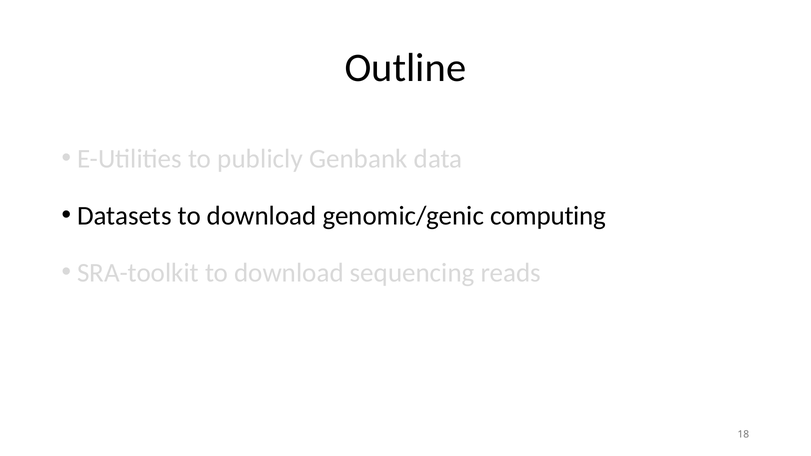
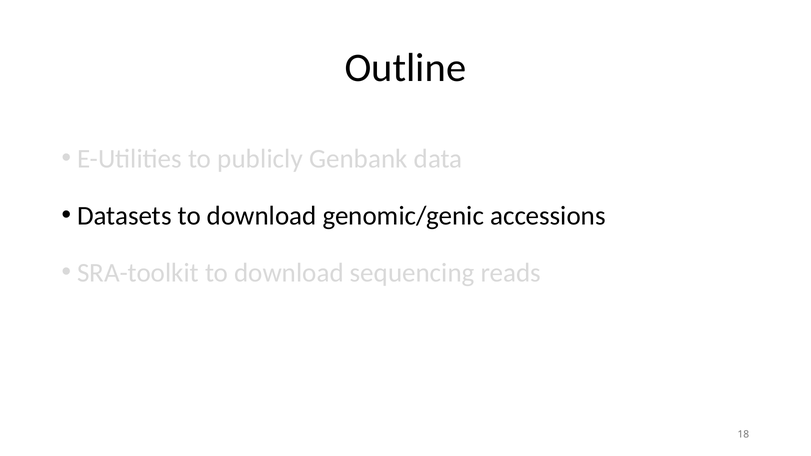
computing: computing -> accessions
